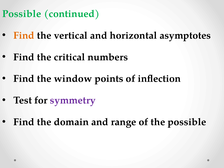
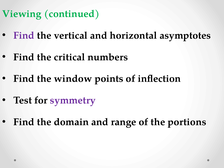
Possible at (22, 14): Possible -> Viewing
Find at (24, 35) colour: orange -> purple
the possible: possible -> portions
